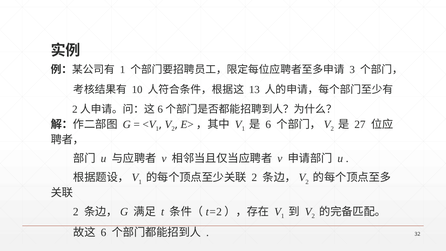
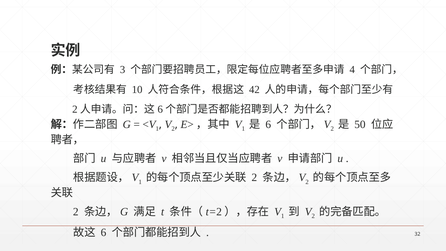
1 at (123, 70): 1 -> 3
3: 3 -> 4
13: 13 -> 42
27: 27 -> 50
